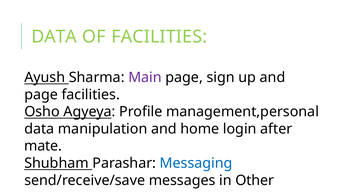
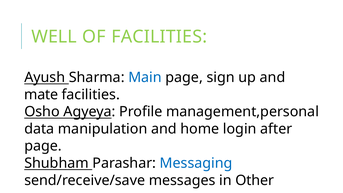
DATA at (54, 37): DATA -> WELL
Main colour: purple -> blue
page at (41, 95): page -> mate
mate at (43, 146): mate -> page
